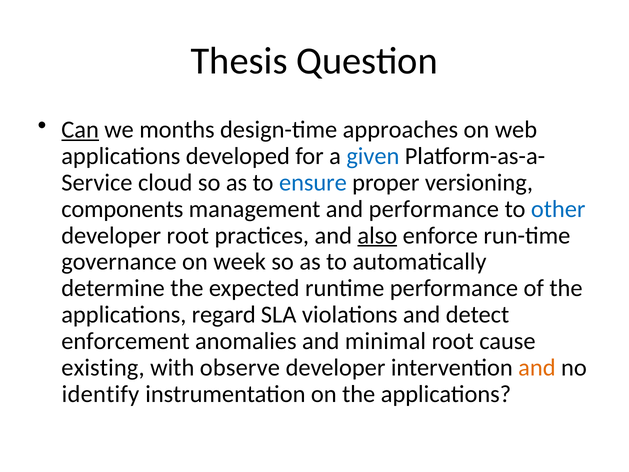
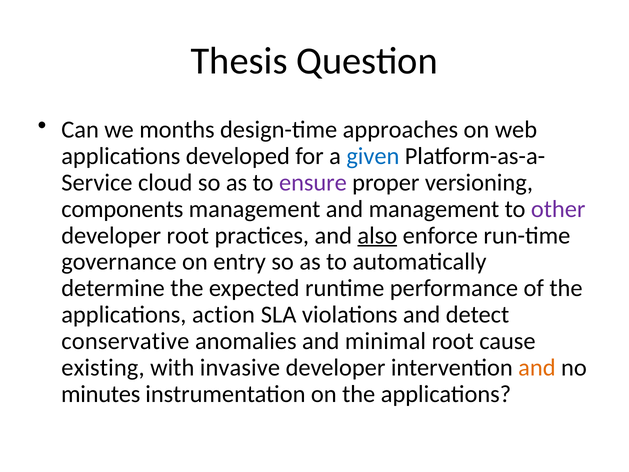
Can underline: present -> none
ensure colour: blue -> purple
and performance: performance -> management
other colour: blue -> purple
week: week -> entry
regard: regard -> action
enforcement: enforcement -> conservative
observe: observe -> invasive
identify: identify -> minutes
